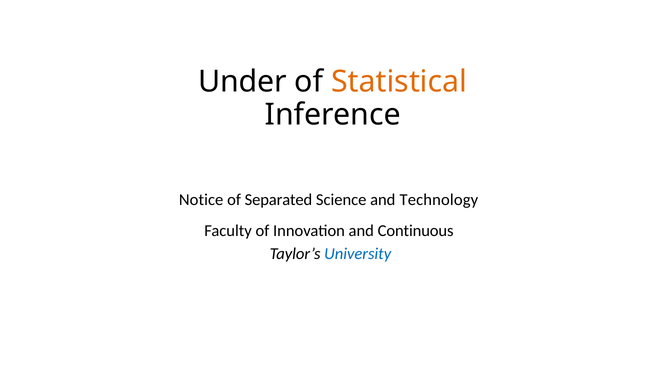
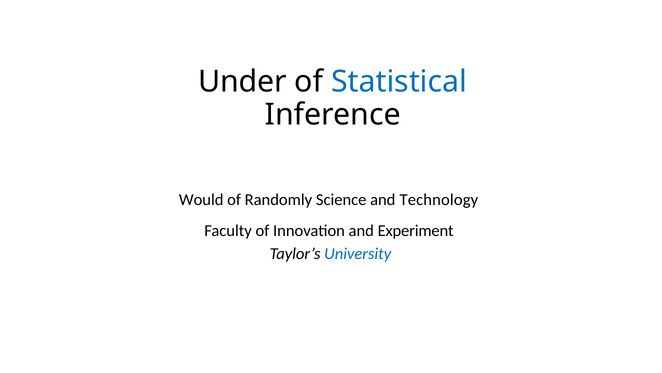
Statistical colour: orange -> blue
Notice: Notice -> Would
Separated: Separated -> Randomly
Continuous: Continuous -> Experiment
